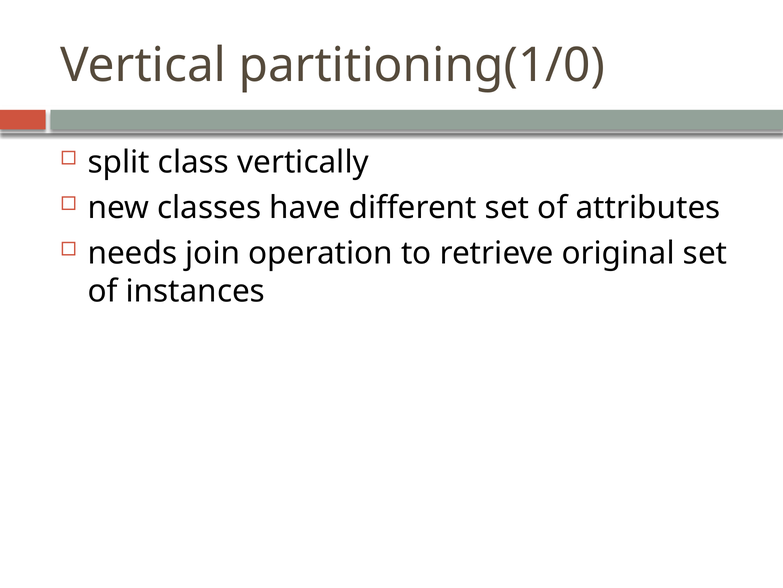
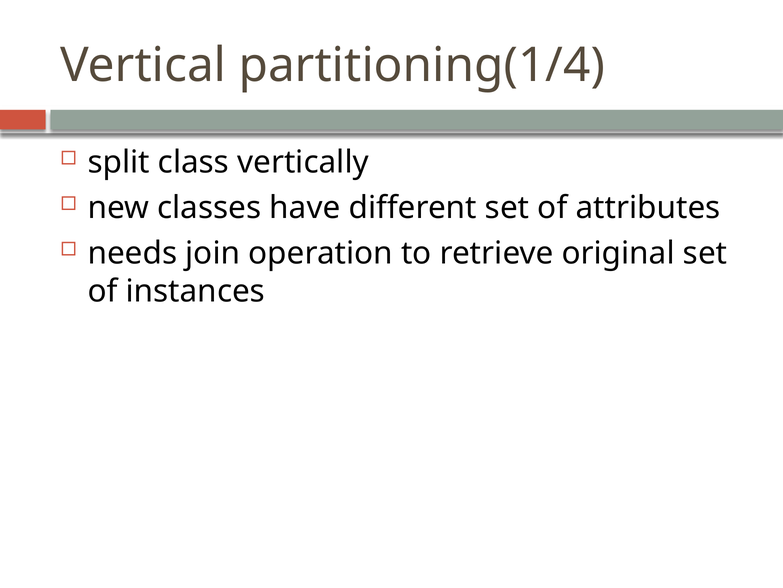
partitioning(1/0: partitioning(1/0 -> partitioning(1/4
